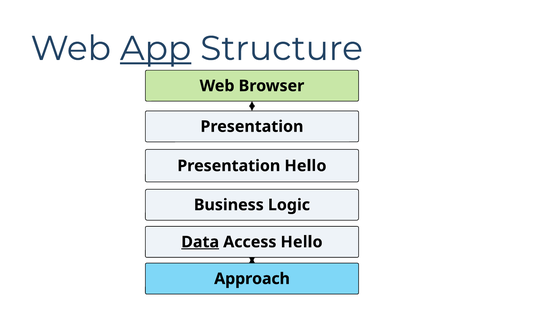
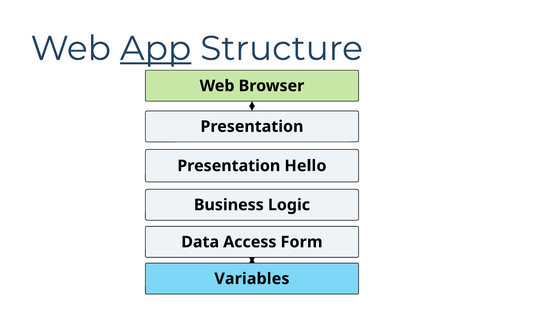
Data underline: present -> none
Access Hello: Hello -> Form
Approach: Approach -> Variables
